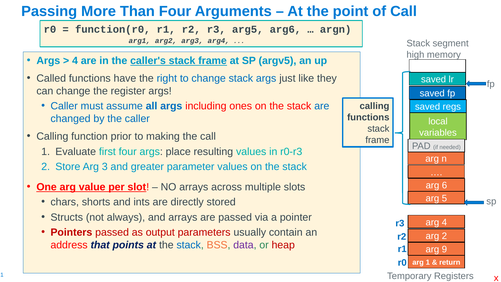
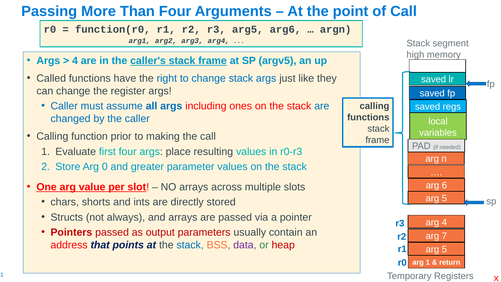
3: 3 -> 0
arg 2: 2 -> 7
9 at (444, 249): 9 -> 5
